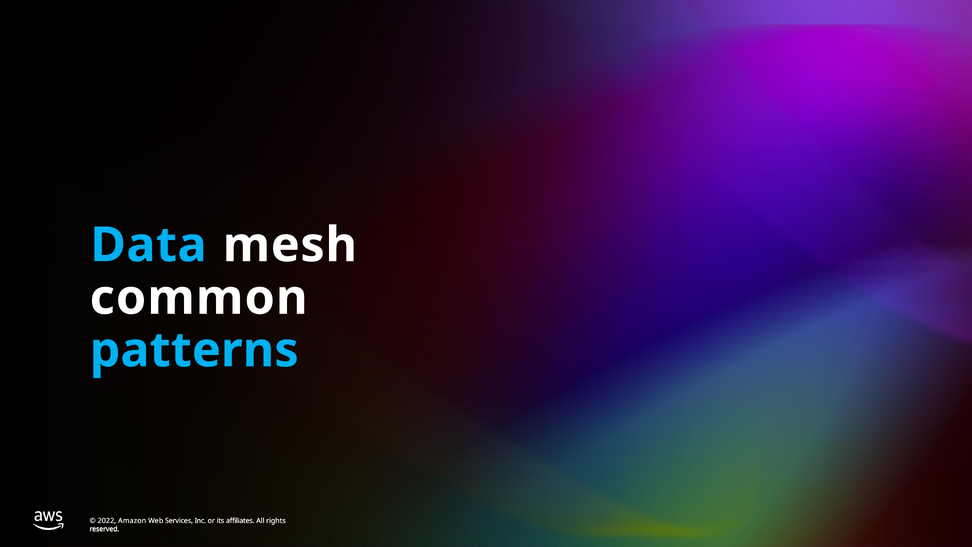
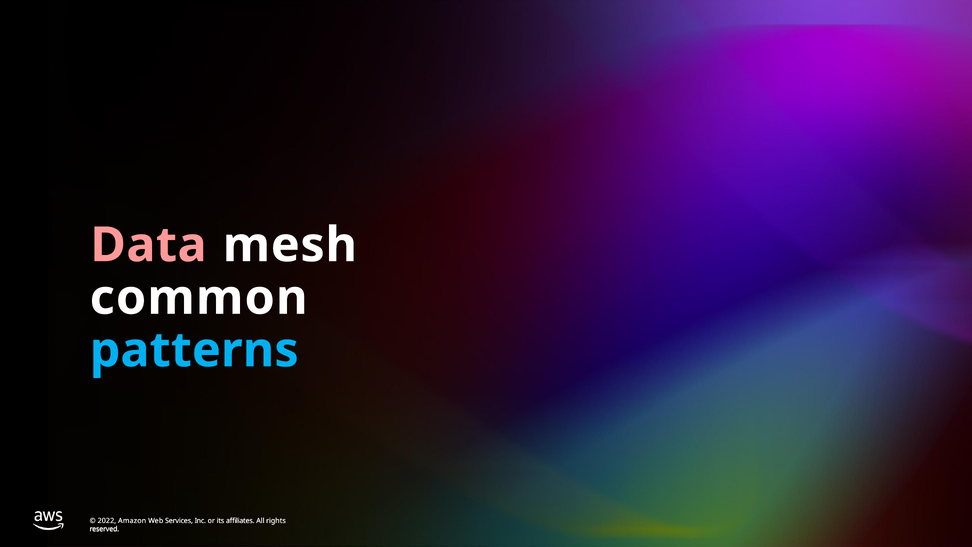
Data colour: light blue -> pink
